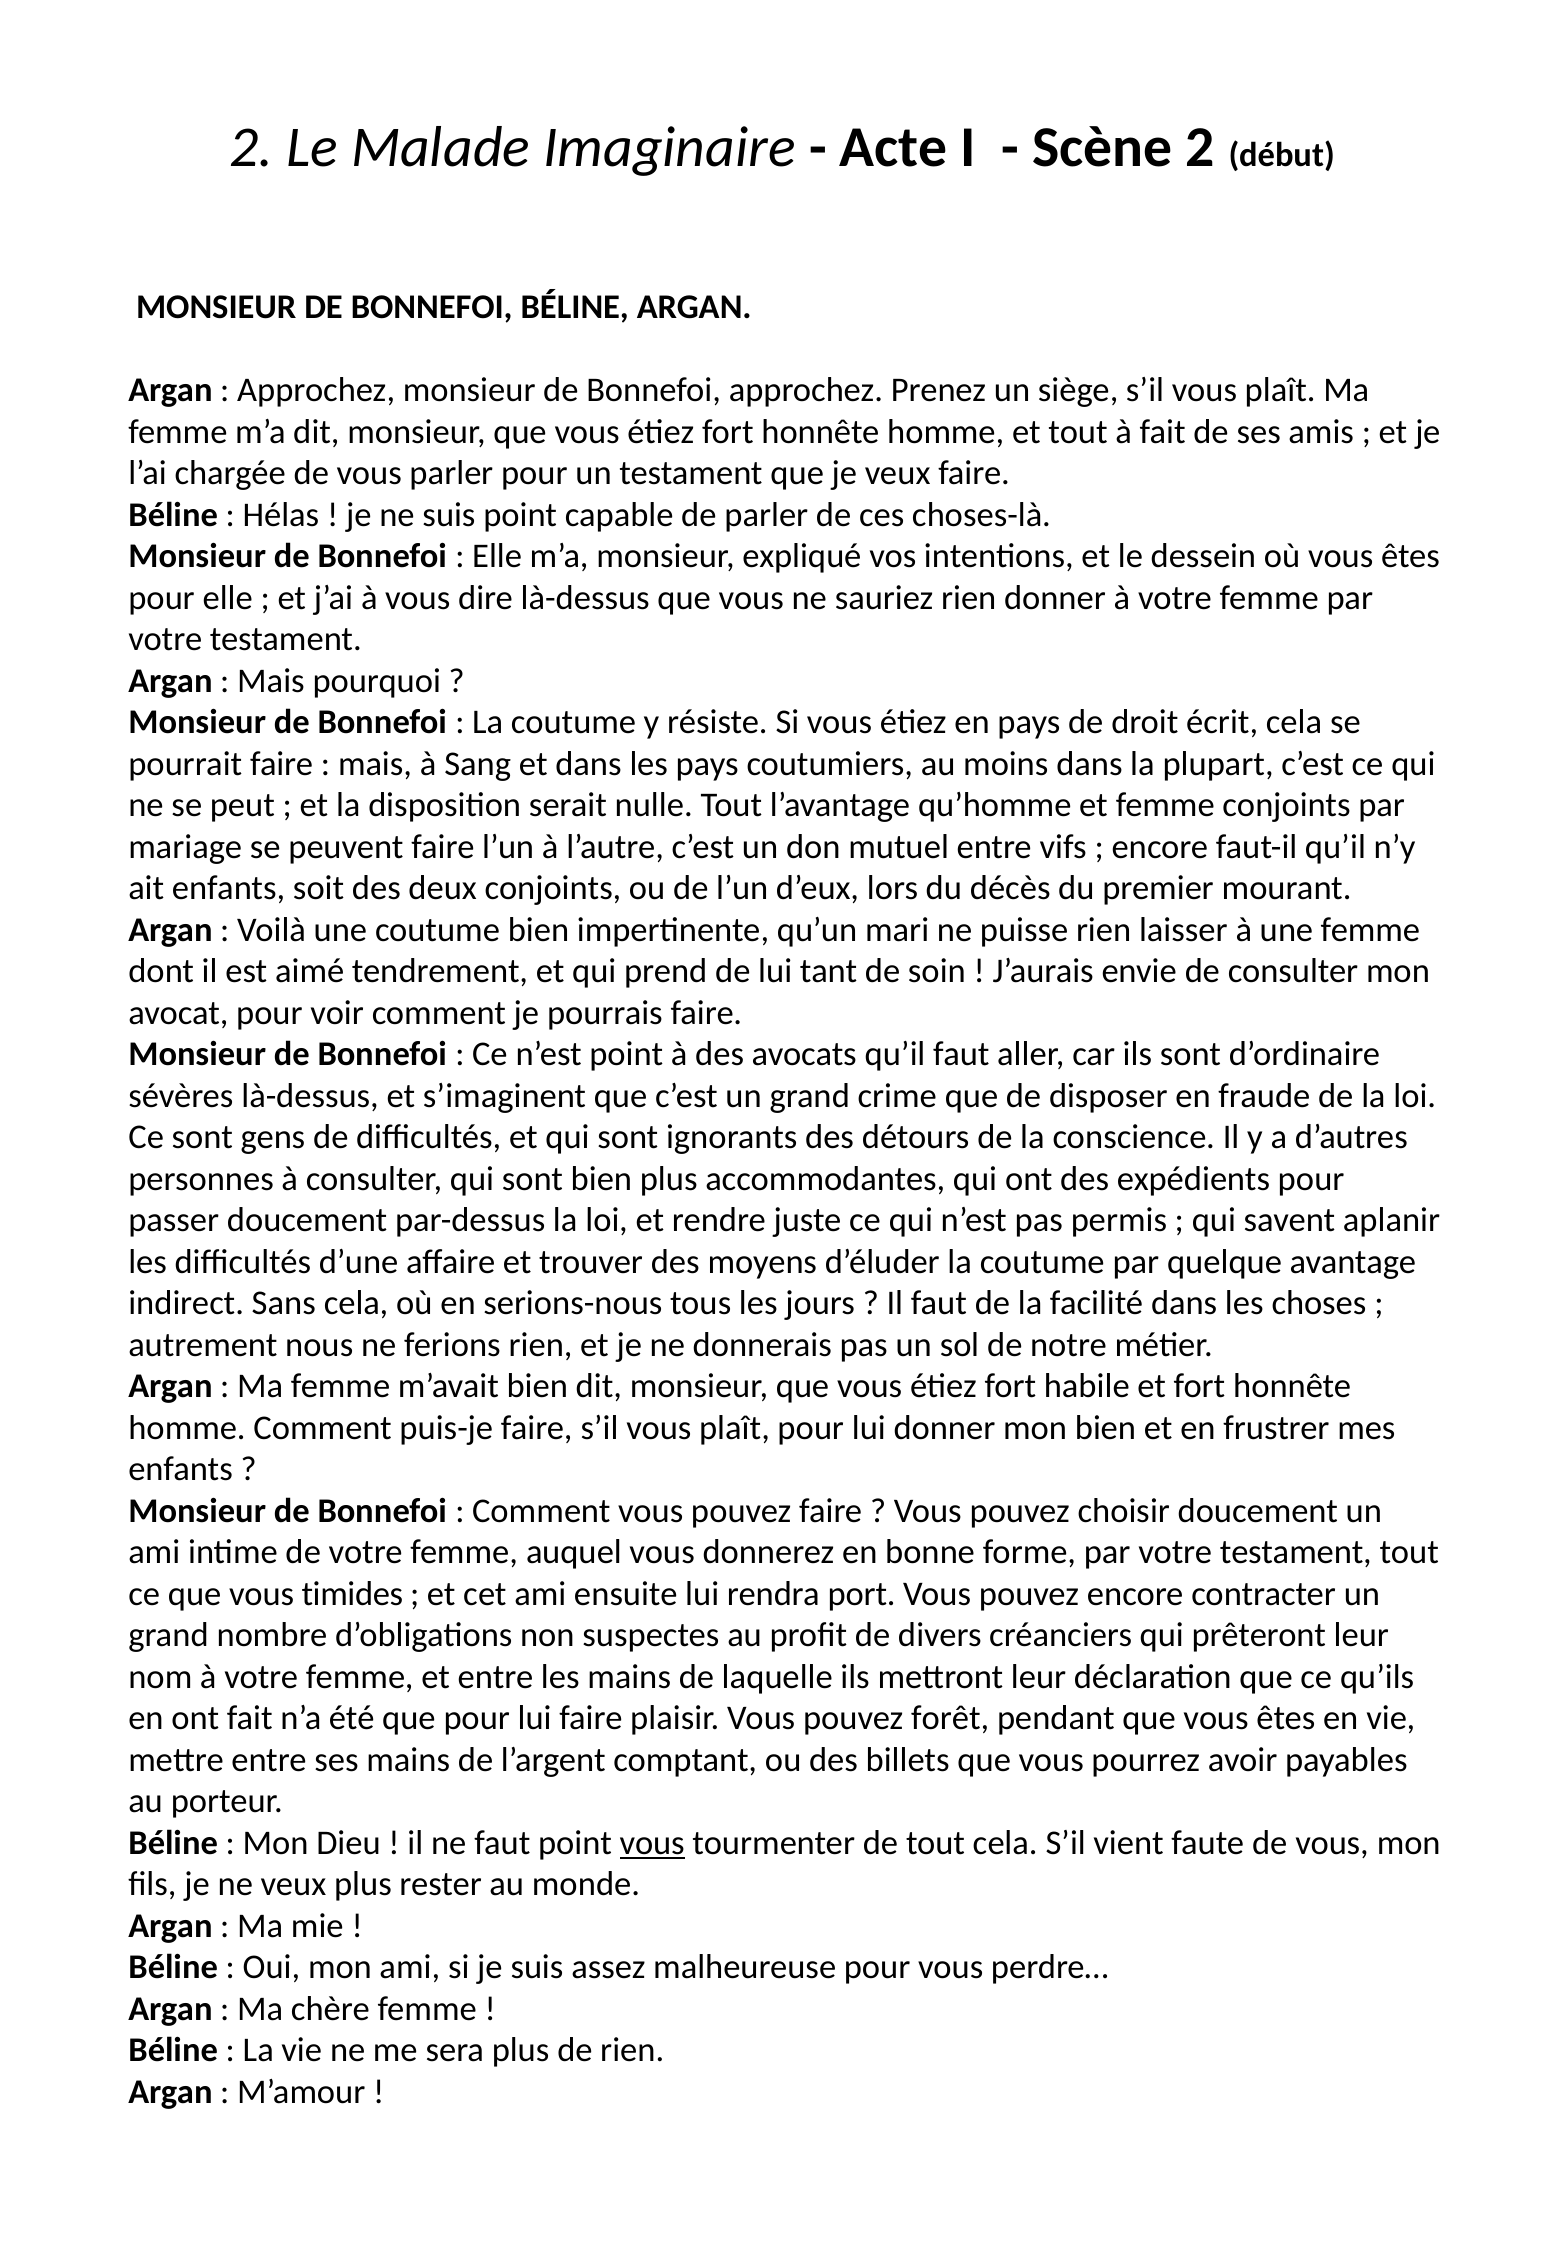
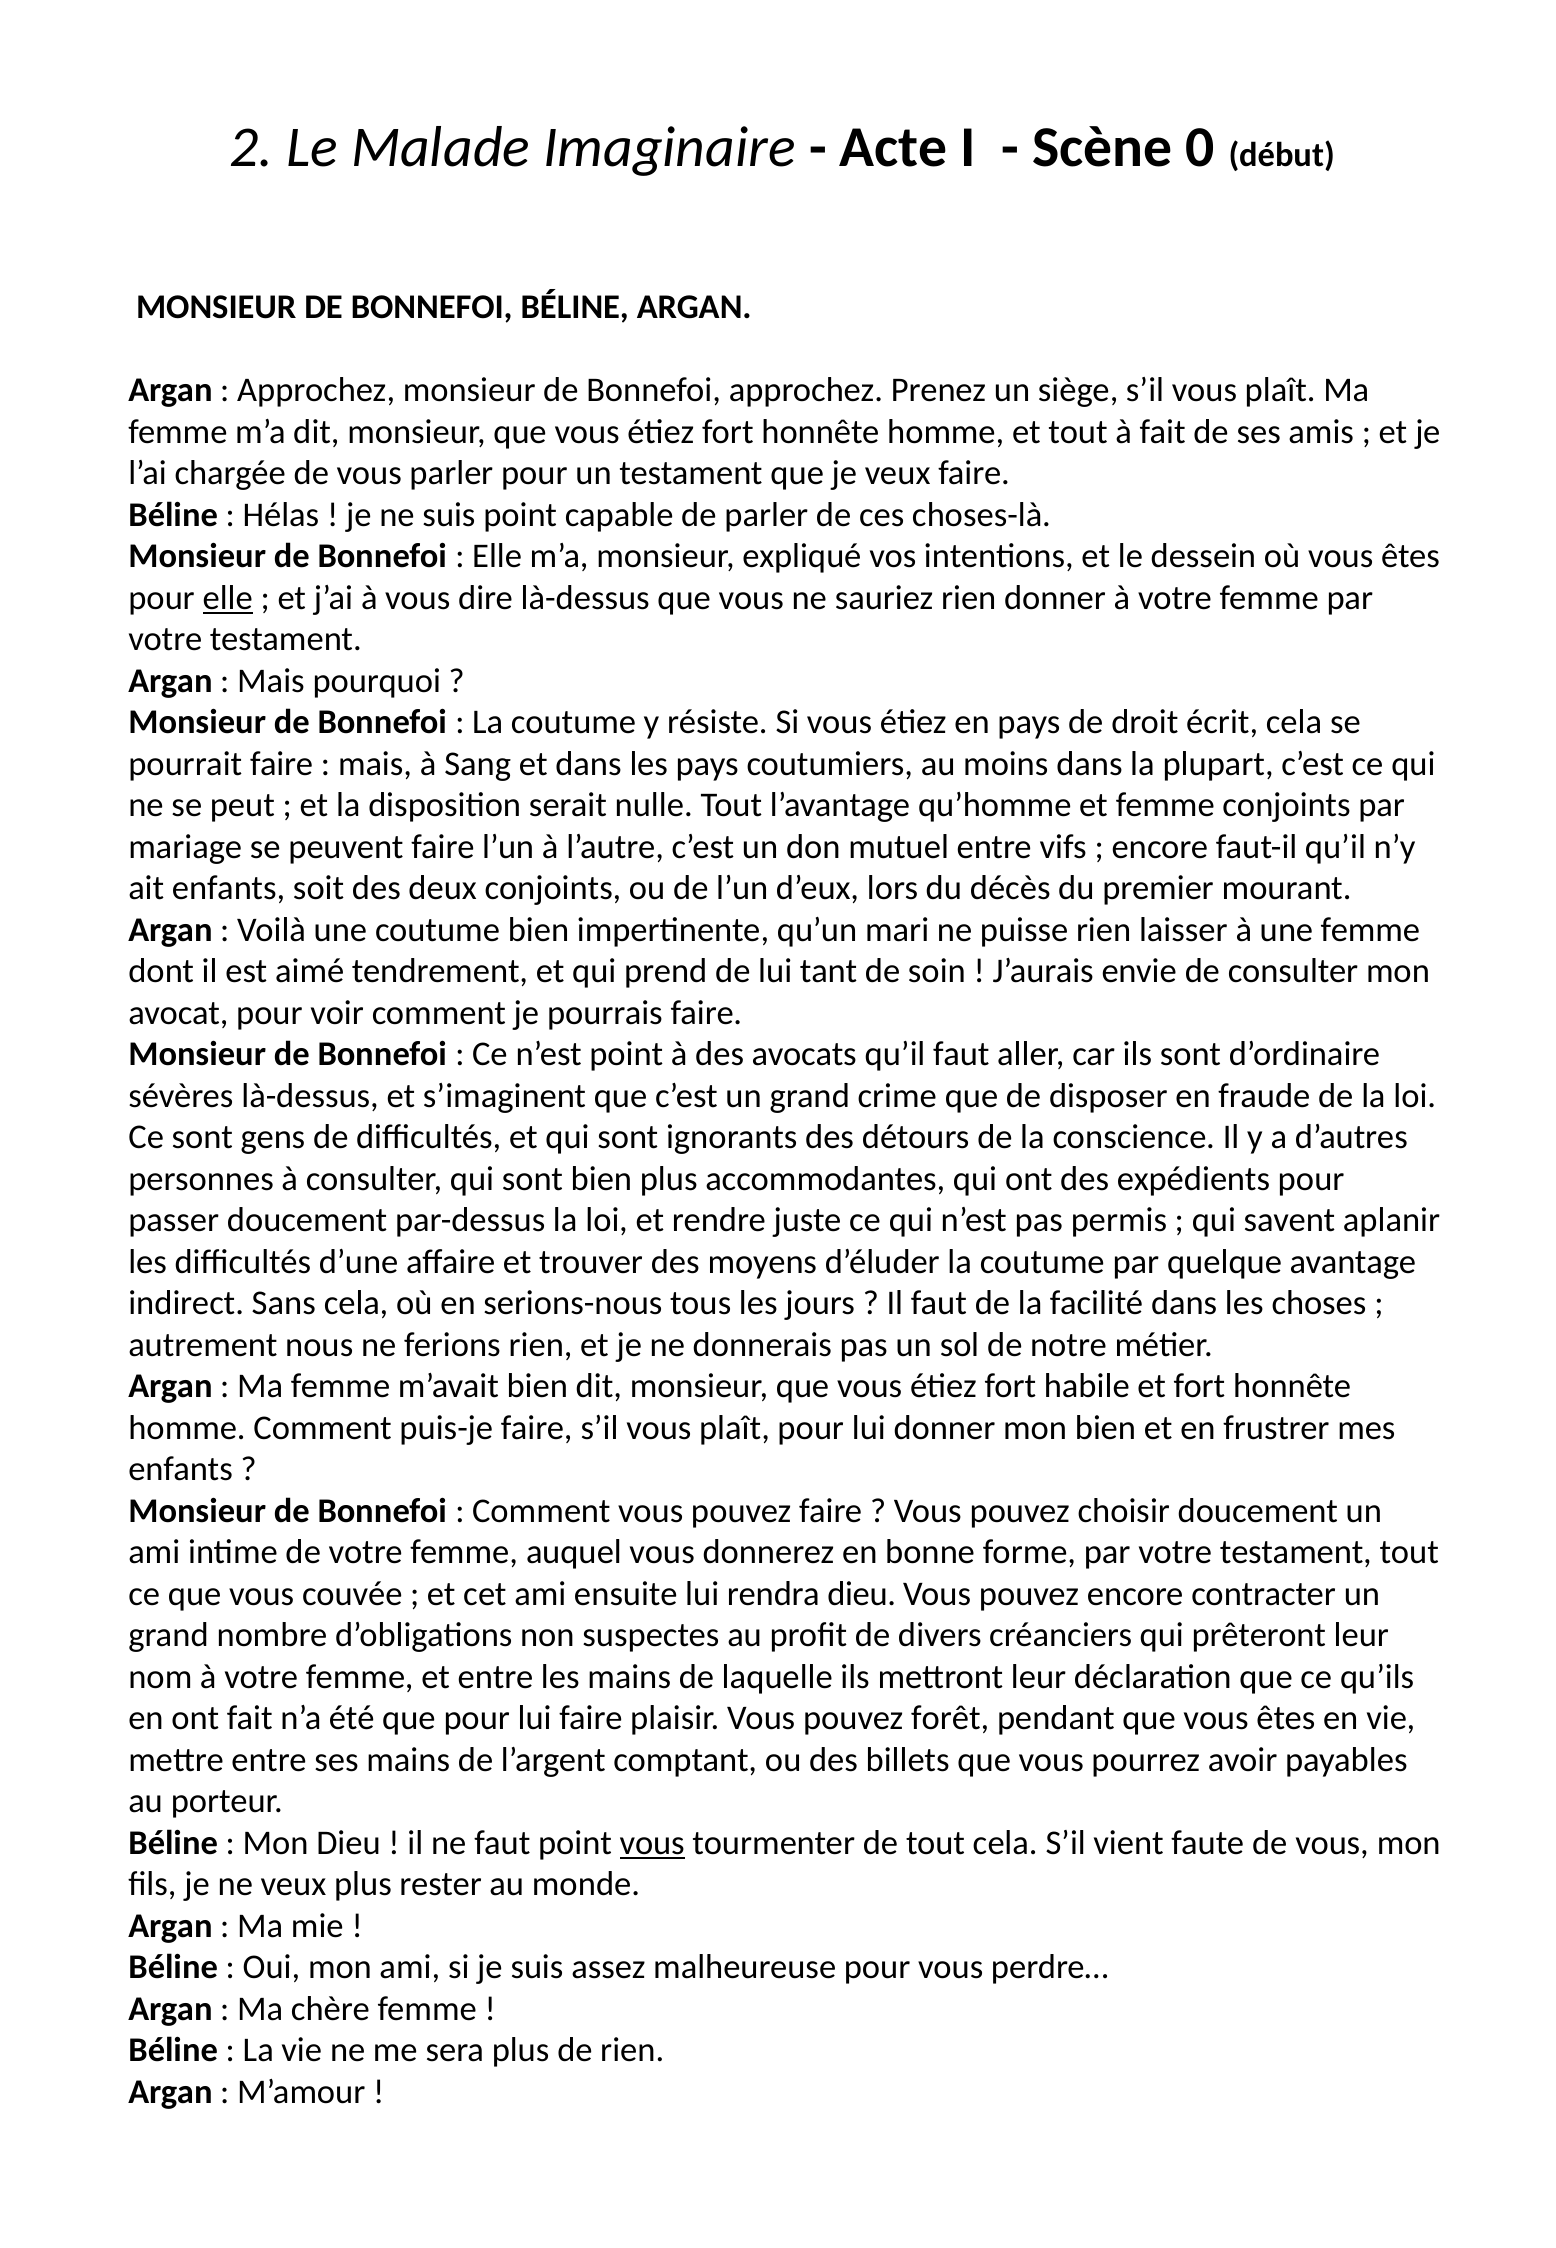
Scène 2: 2 -> 0
elle at (228, 598) underline: none -> present
timides: timides -> couvée
rendra port: port -> dieu
